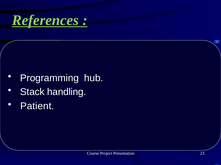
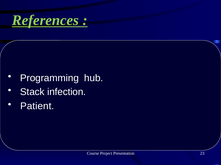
handling: handling -> infection
